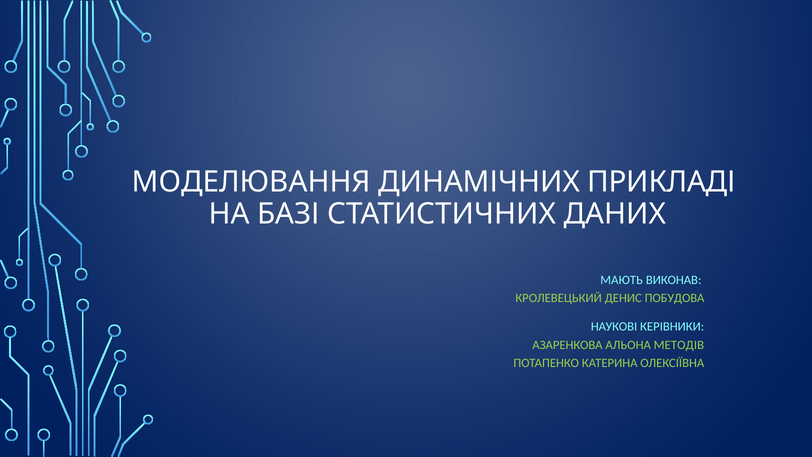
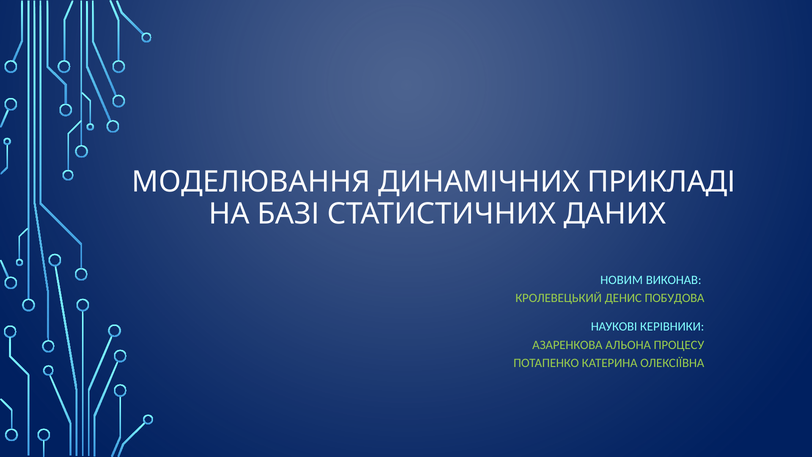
МАЮТЬ: МАЮТЬ -> НОВИМ
МЕТОДІВ: МЕТОДІВ -> ПРОЦЕСУ
